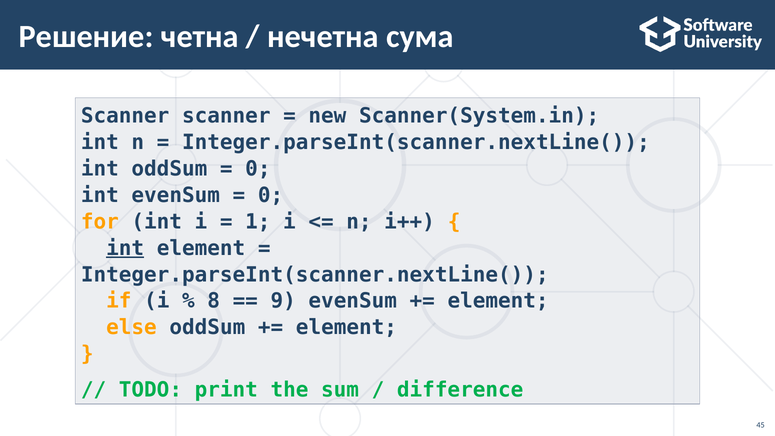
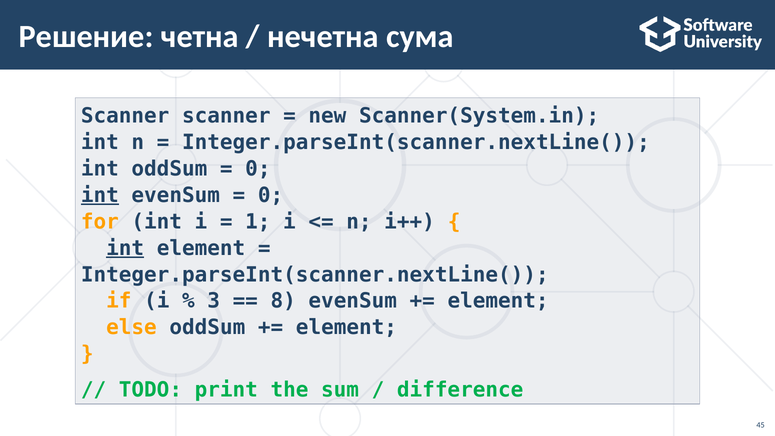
int at (100, 195) underline: none -> present
8: 8 -> 3
9: 9 -> 8
